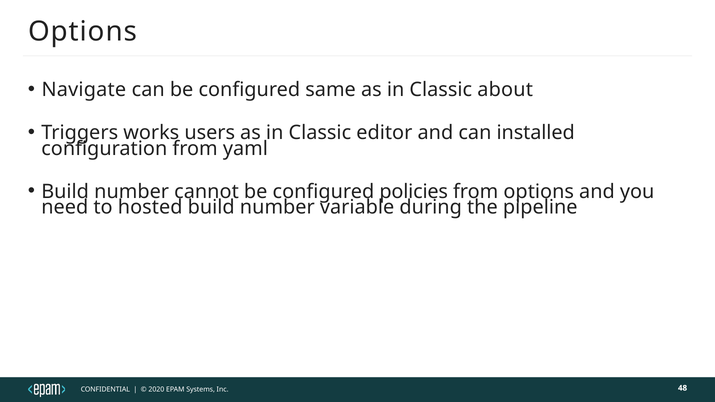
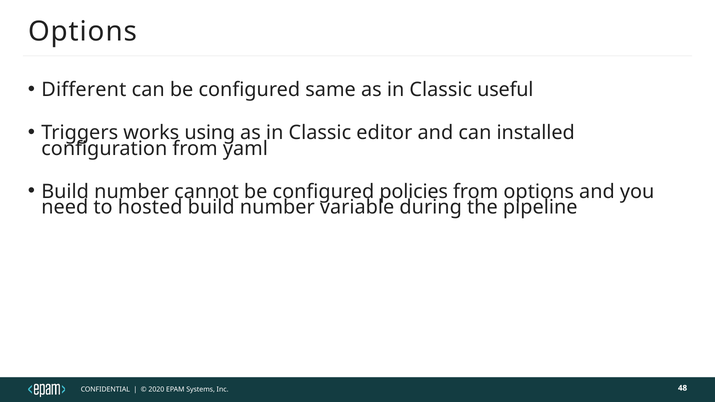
Navigate: Navigate -> Different
about: about -> useful
users: users -> using
